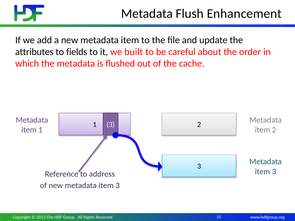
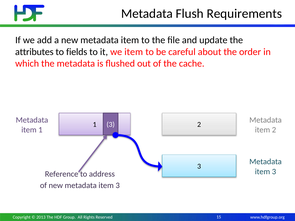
Enhancement: Enhancement -> Requirements
we built: built -> item
